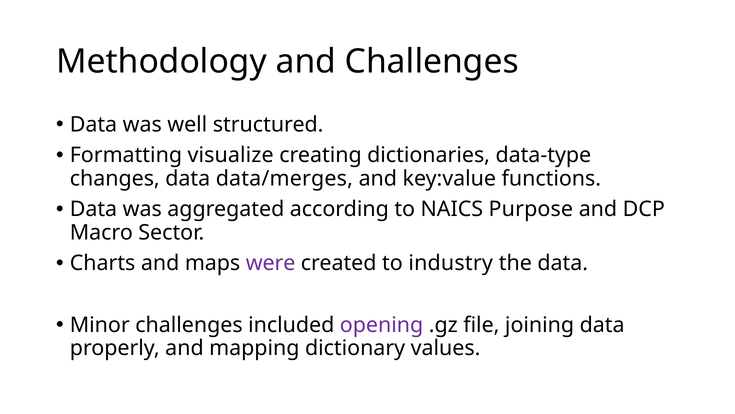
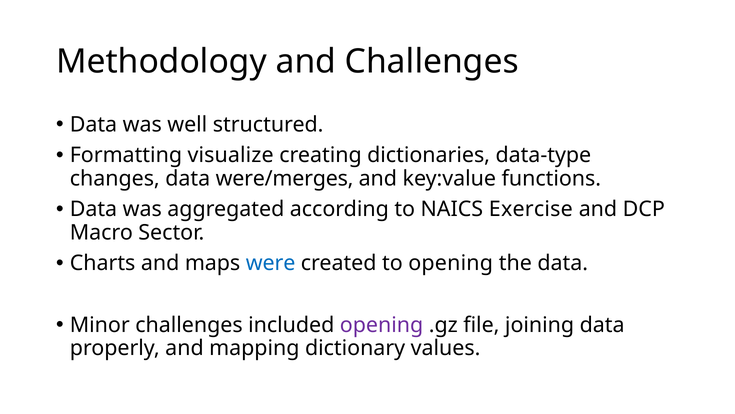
data/merges: data/merges -> were/merges
Purpose: Purpose -> Exercise
were colour: purple -> blue
to industry: industry -> opening
